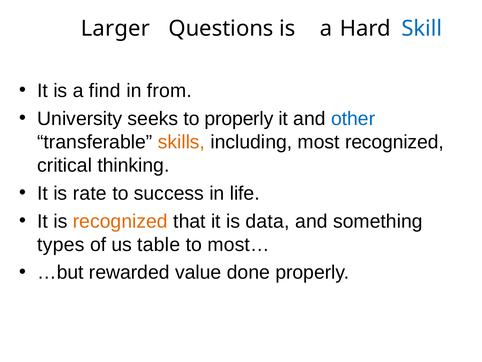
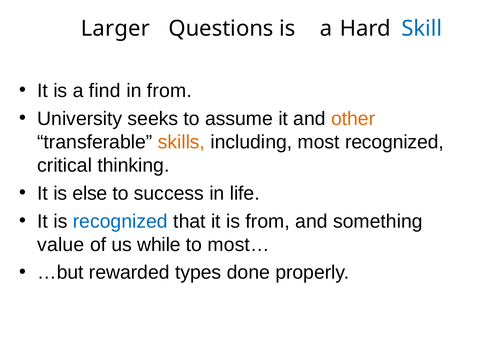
to properly: properly -> assume
other colour: blue -> orange
rate: rate -> else
recognized at (120, 221) colour: orange -> blue
is data: data -> from
types: types -> value
table: table -> while
value: value -> types
